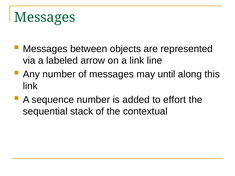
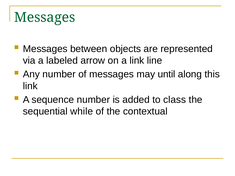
effort: effort -> class
stack: stack -> while
